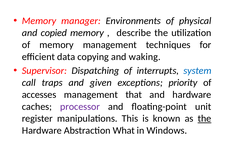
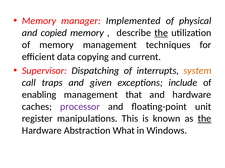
Environments: Environments -> Implemented
the at (161, 33) underline: none -> present
waking: waking -> current
system colour: blue -> orange
priority: priority -> include
accesses: accesses -> enabling
